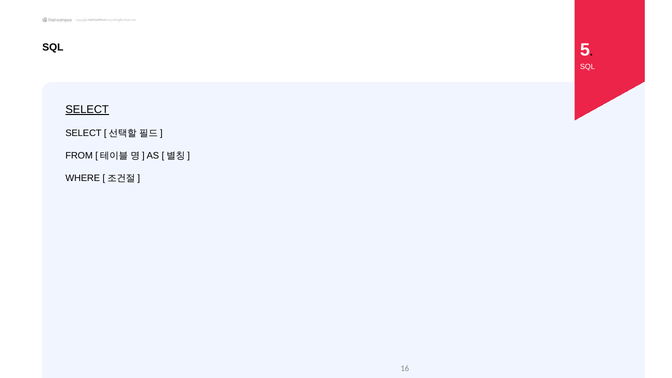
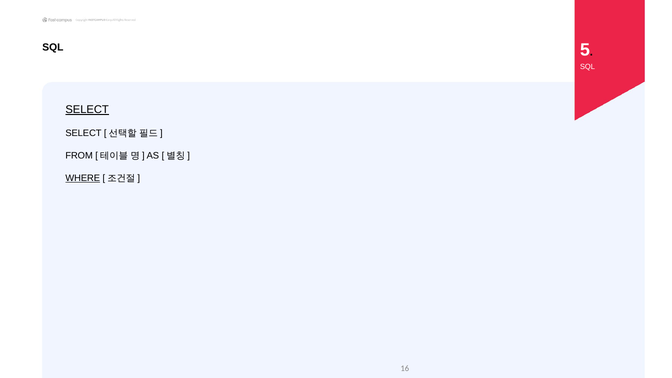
WHERE underline: none -> present
